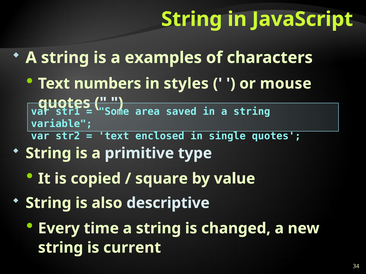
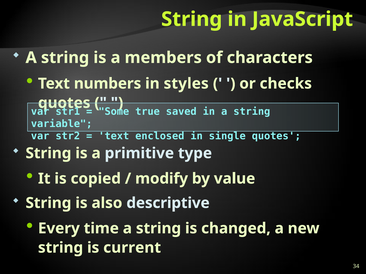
examples: examples -> members
mouse: mouse -> checks
area: area -> true
square: square -> modify
